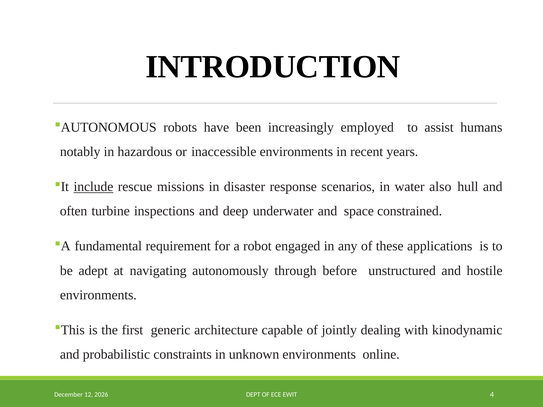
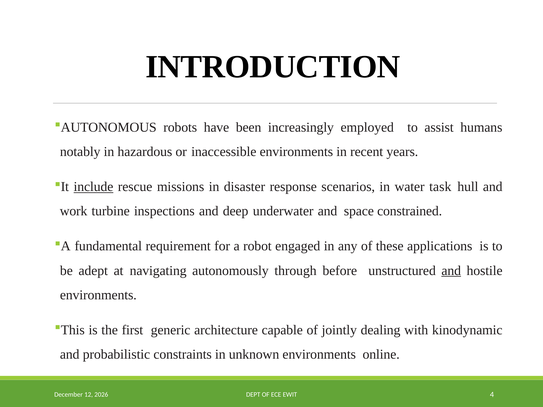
also: also -> task
often: often -> work
and at (451, 271) underline: none -> present
